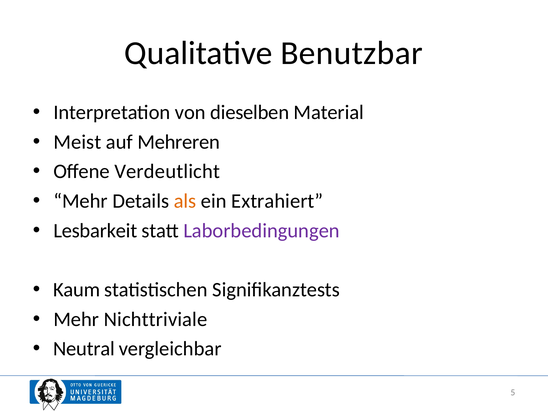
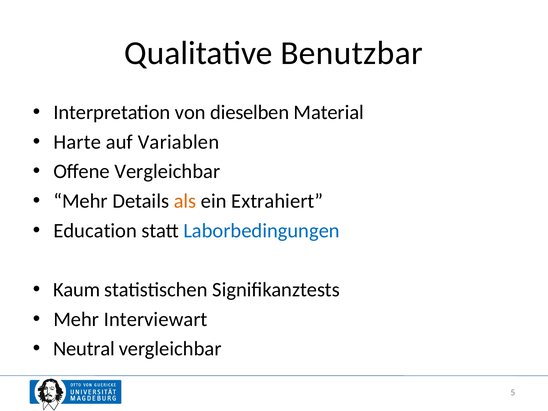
Meist: Meist -> Harte
Mehreren: Mehreren -> Variablen
Offene Verdeutlicht: Verdeutlicht -> Vergleichbar
Lesbarkeit: Lesbarkeit -> Education
Laborbedingungen colour: purple -> blue
Nichttriviale: Nichttriviale -> Interviewart
